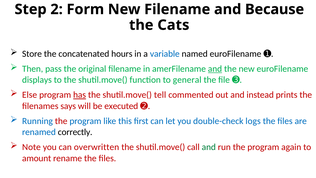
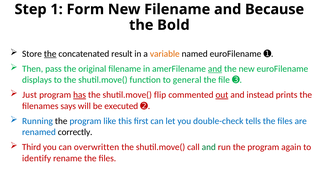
2: 2 -> 1
Cats: Cats -> Bold
the at (50, 54) underline: none -> present
hours: hours -> result
variable colour: blue -> orange
Else: Else -> Just
tell: tell -> flip
out underline: none -> present
the at (61, 121) colour: red -> black
logs: logs -> tells
Note: Note -> Third
amount: amount -> identify
